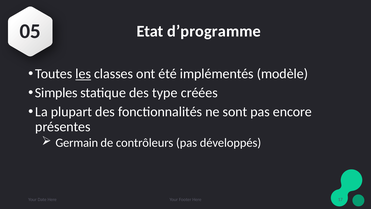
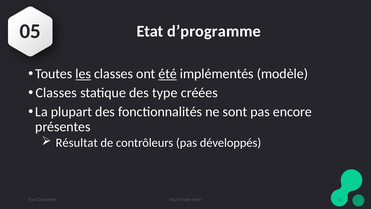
été underline: none -> present
Simples at (56, 93): Simples -> Classes
Germain: Germain -> Résultat
